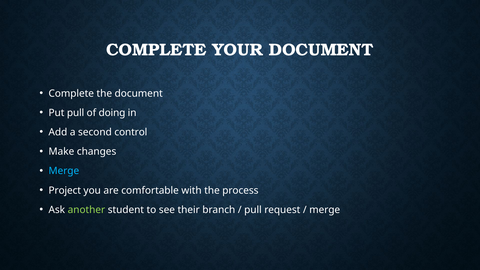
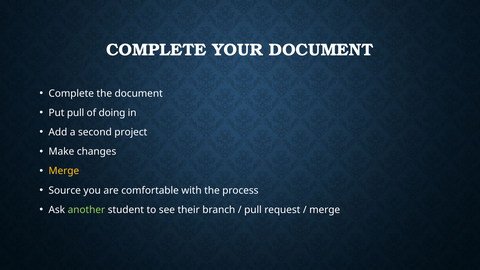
control: control -> project
Merge at (64, 171) colour: light blue -> yellow
Project: Project -> Source
